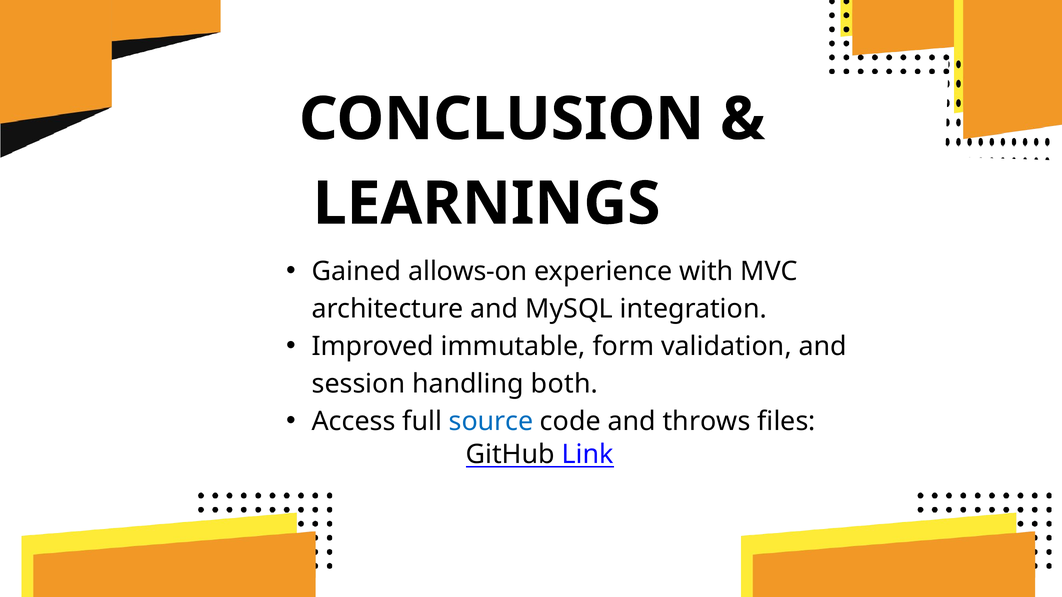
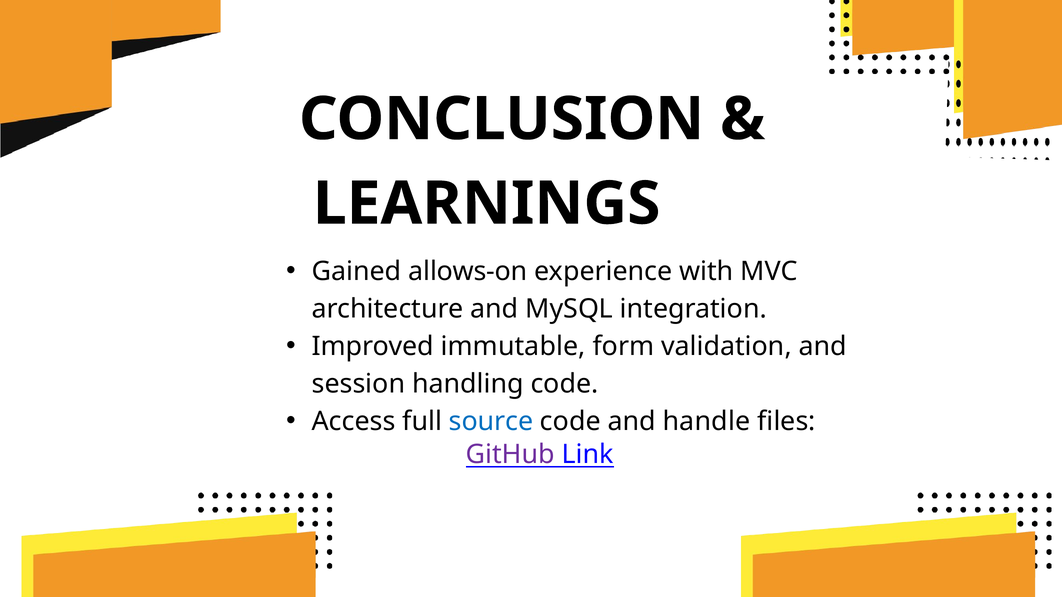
handling both: both -> code
throws: throws -> handle
GitHub colour: black -> purple
